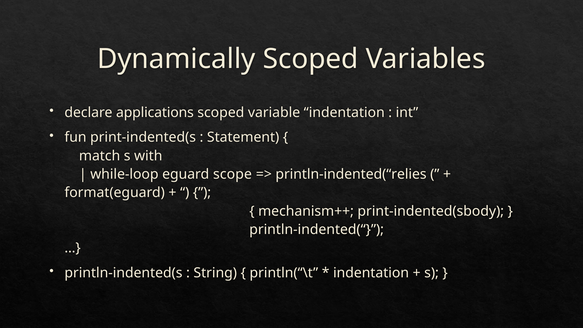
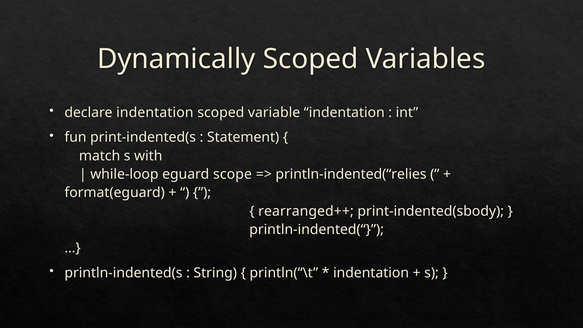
declare applications: applications -> indentation
mechanism++: mechanism++ -> rearranged++
